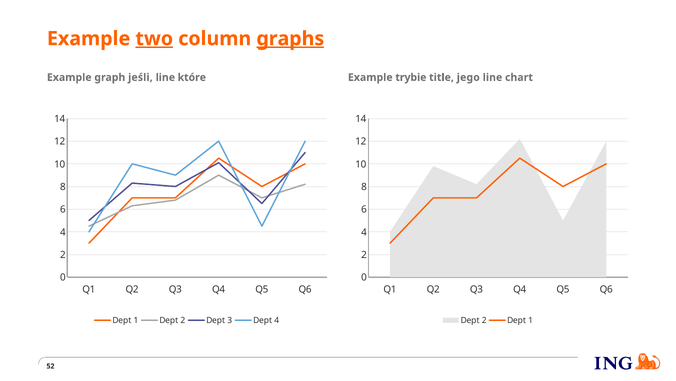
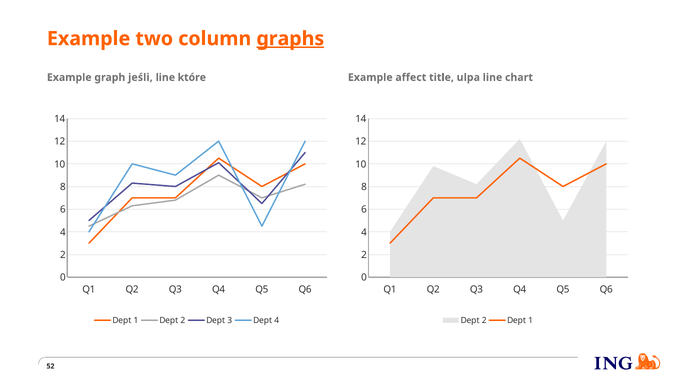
two underline: present -> none
trybie: trybie -> affect
jego: jego -> ulpa
